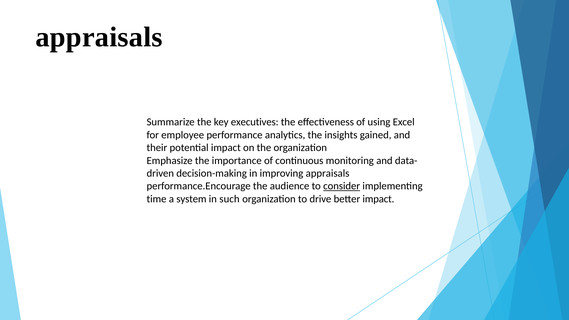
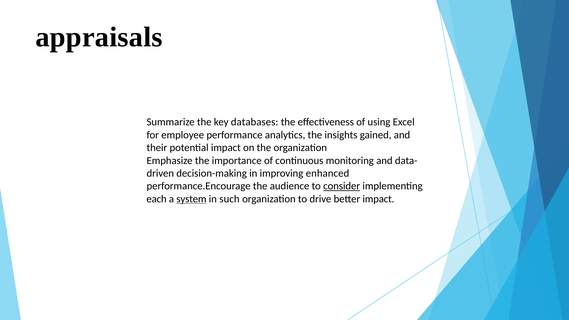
executives: executives -> databases
improving appraisals: appraisals -> enhanced
time: time -> each
system underline: none -> present
